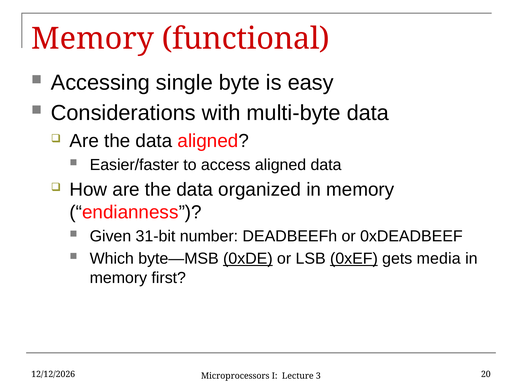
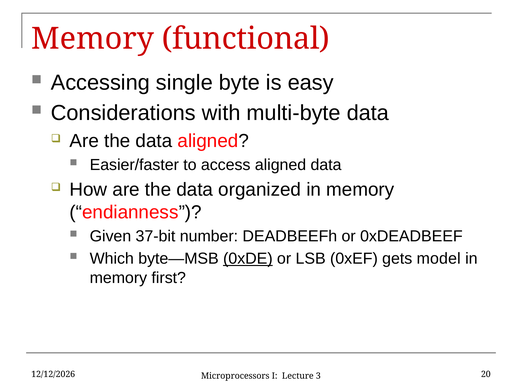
31-bit: 31-bit -> 37-bit
0xEF underline: present -> none
media: media -> model
